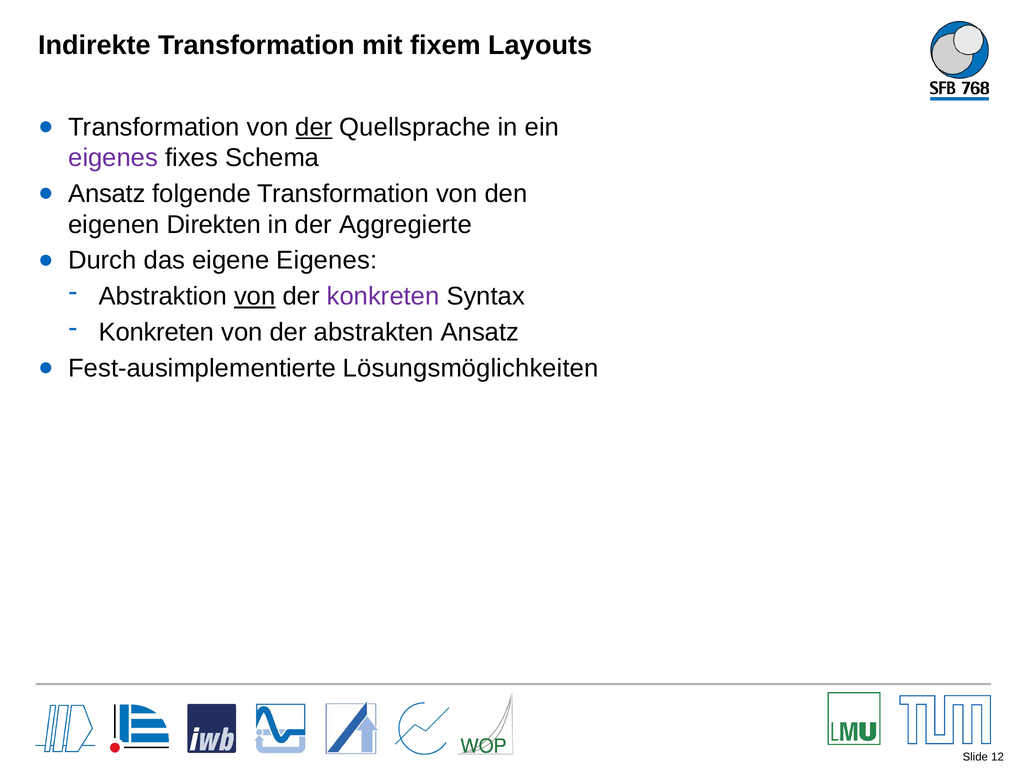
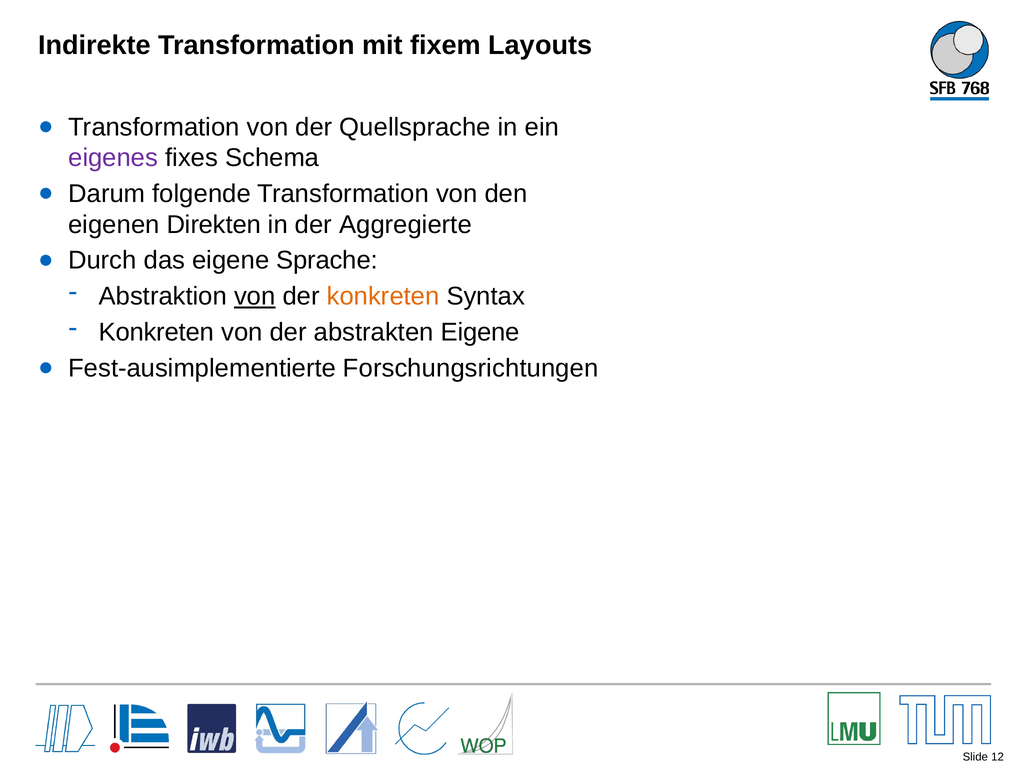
der at (314, 127) underline: present -> none
Ansatz at (107, 194): Ansatz -> Darum
eigene Eigenes: Eigenes -> Sprache
konkreten at (383, 297) colour: purple -> orange
abstrakten Ansatz: Ansatz -> Eigene
Lösungsmöglichkeiten: Lösungsmöglichkeiten -> Forschungsrichtungen
